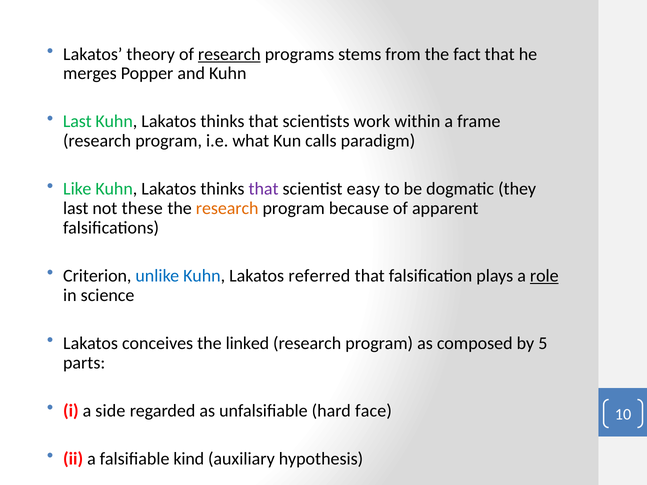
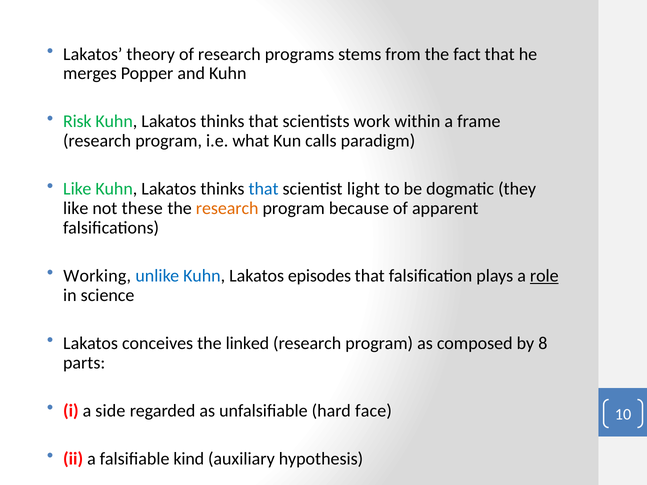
research at (229, 54) underline: present -> none
Last at (77, 122): Last -> Risk
that at (264, 189) colour: purple -> blue
easy: easy -> light
last at (76, 208): last -> like
Criterion: Criterion -> Working
referred: referred -> episodes
5: 5 -> 8
